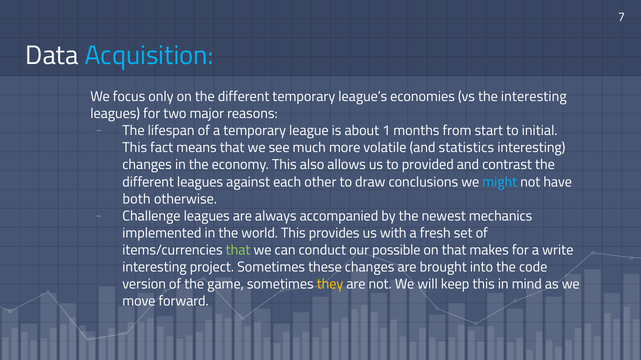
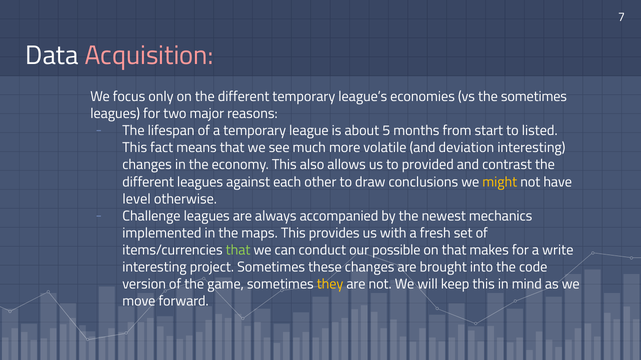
Acquisition colour: light blue -> pink
the interesting: interesting -> sometimes
1: 1 -> 5
initial: initial -> listed
statistics: statistics -> deviation
might colour: light blue -> yellow
both: both -> level
world: world -> maps
